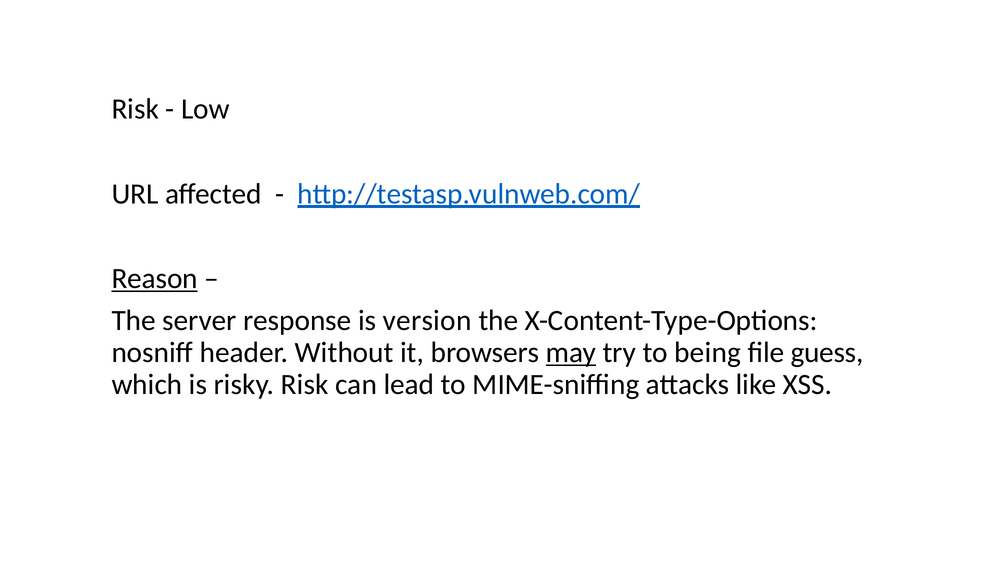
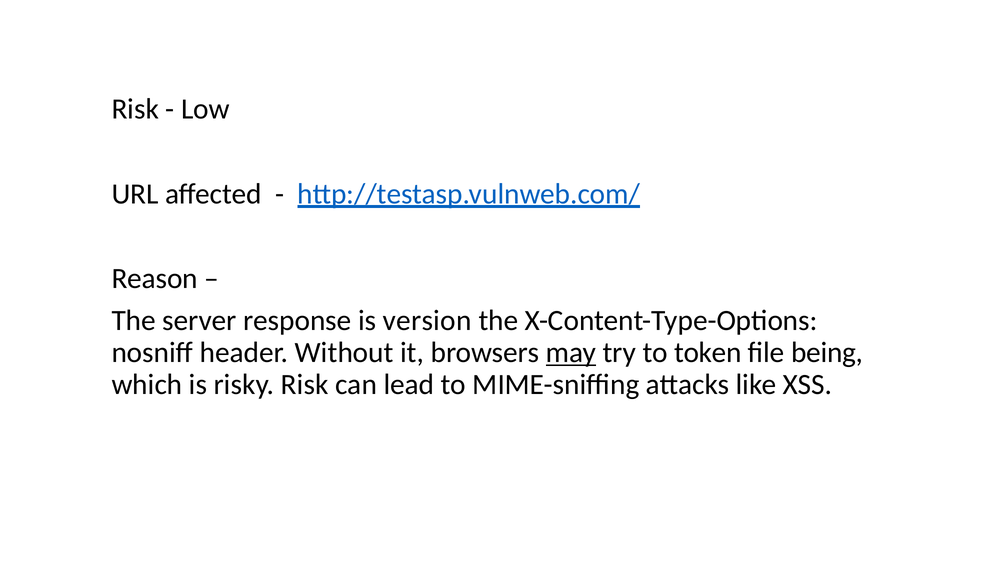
Reason underline: present -> none
being: being -> token
guess: guess -> being
